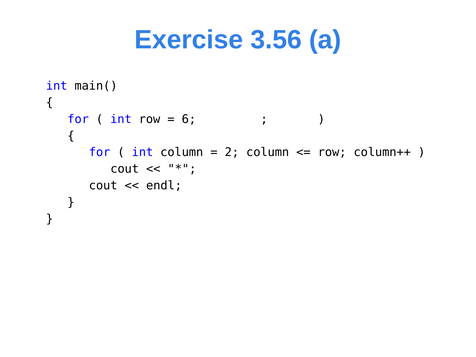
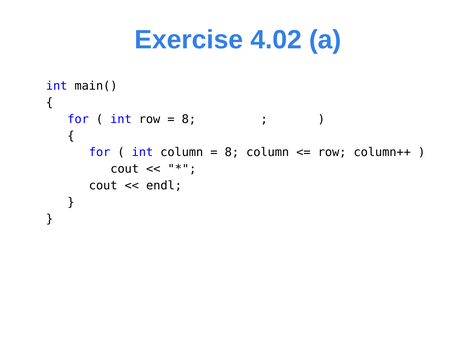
3.56: 3.56 -> 4.02
6 at (189, 119): 6 -> 8
2 at (232, 152): 2 -> 8
